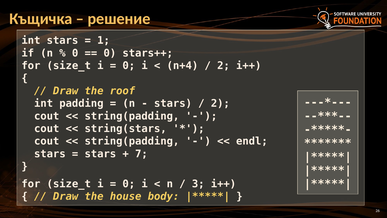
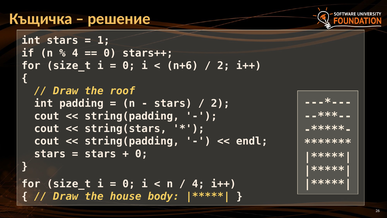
0 at (75, 53): 0 -> 4
n+4: n+4 -> n+6
7 at (141, 154): 7 -> 0
3 at (198, 184): 3 -> 4
